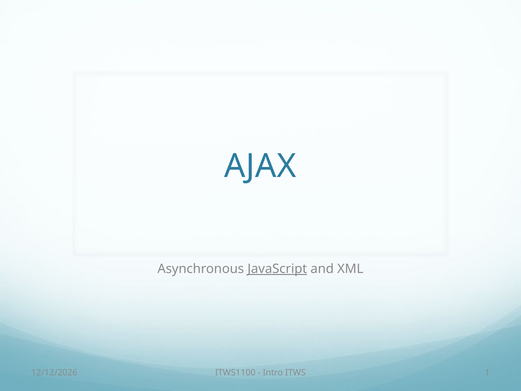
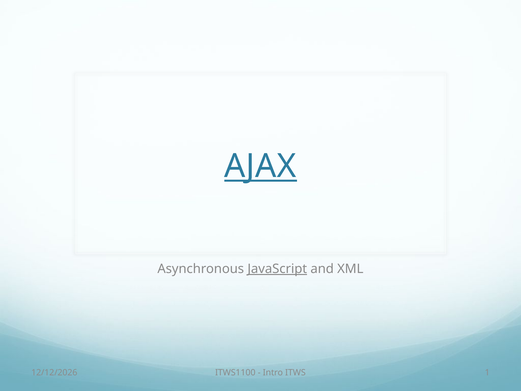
AJAX underline: none -> present
